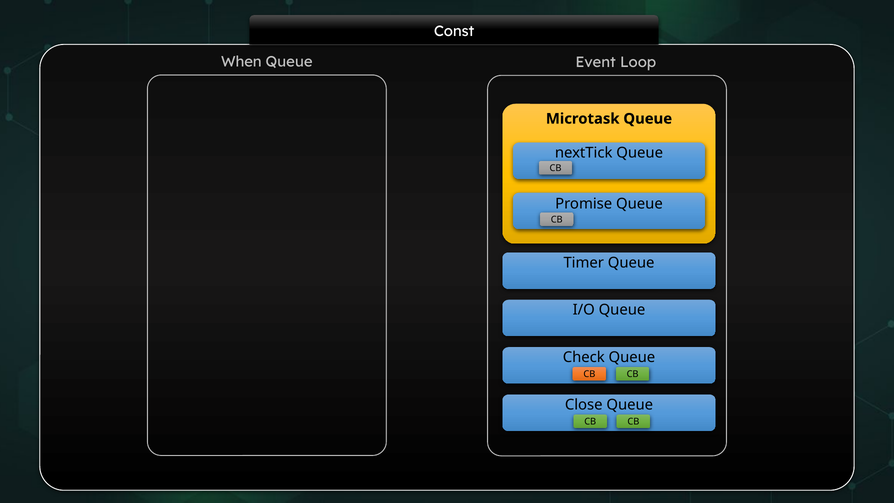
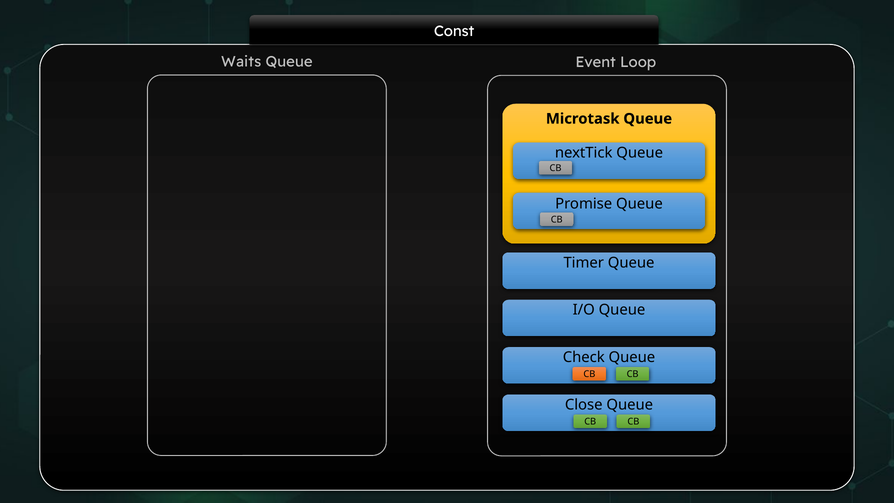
When: When -> Waits
